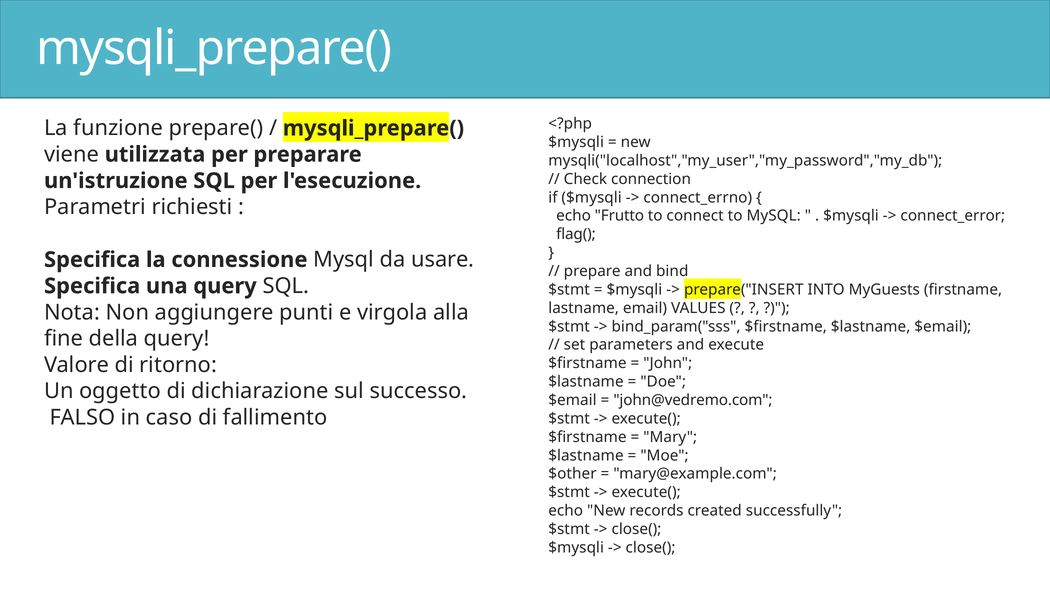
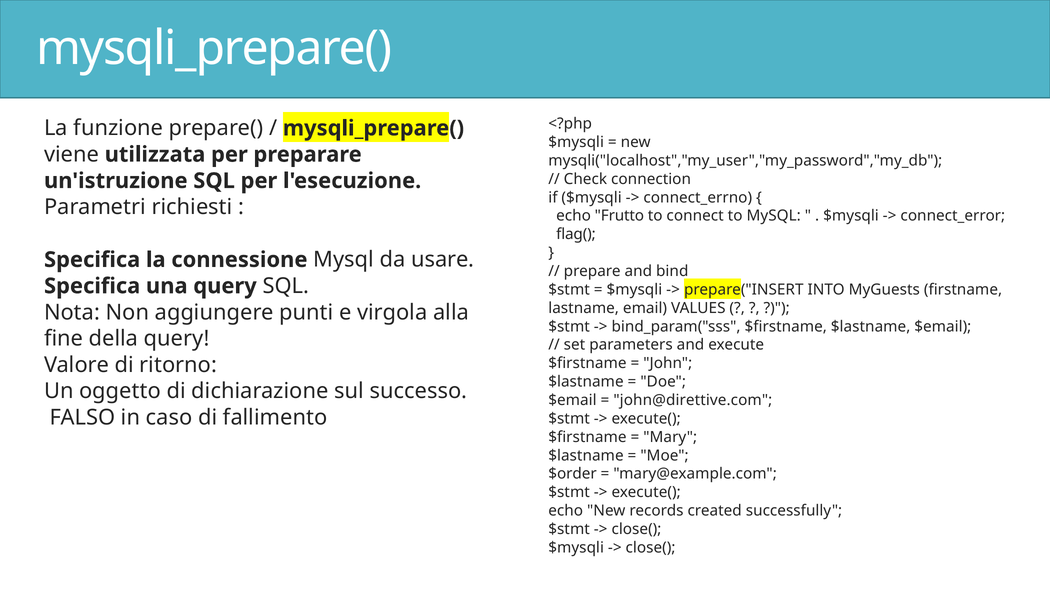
john@vedremo.com: john@vedremo.com -> john@direttive.com
$other: $other -> $order
